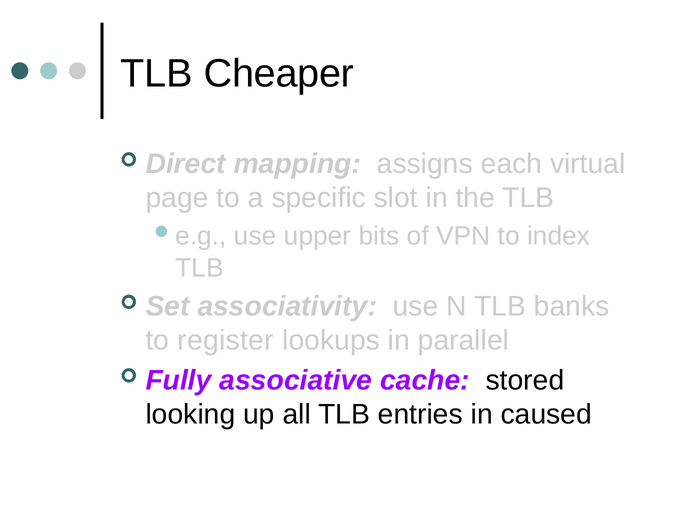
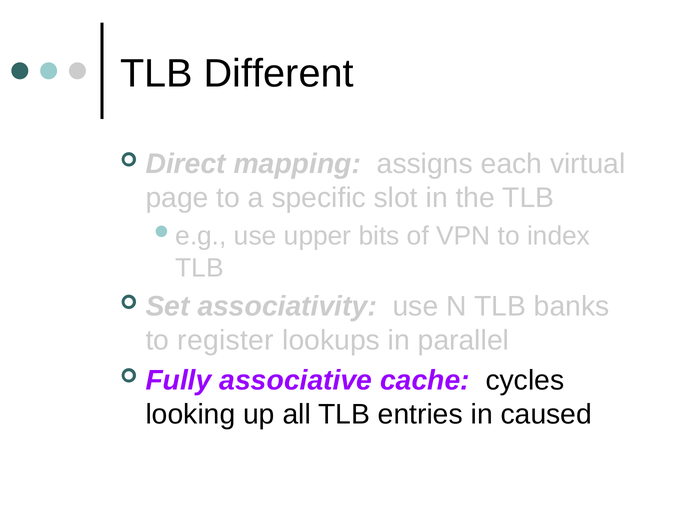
Cheaper: Cheaper -> Different
stored: stored -> cycles
